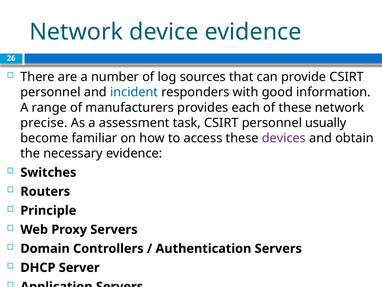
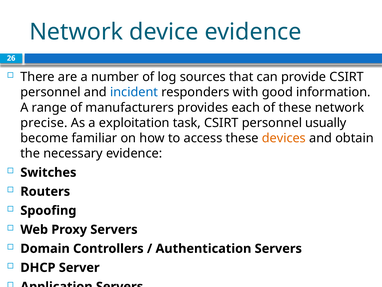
assessment: assessment -> exploitation
devices colour: purple -> orange
Principle: Principle -> Spoofing
